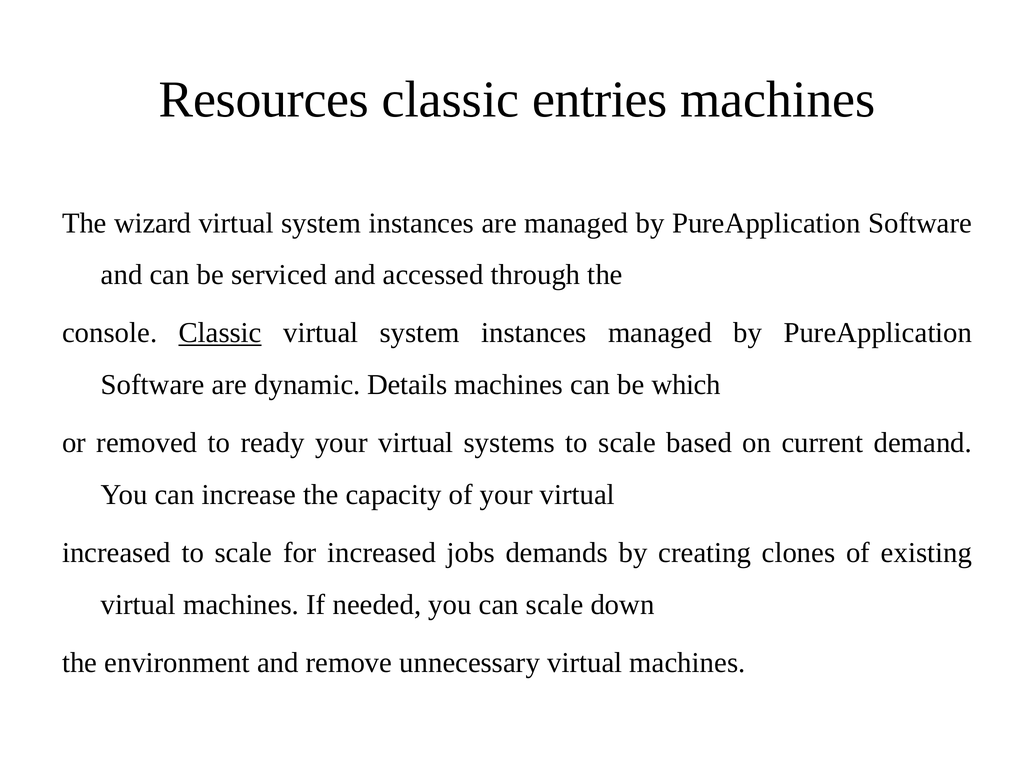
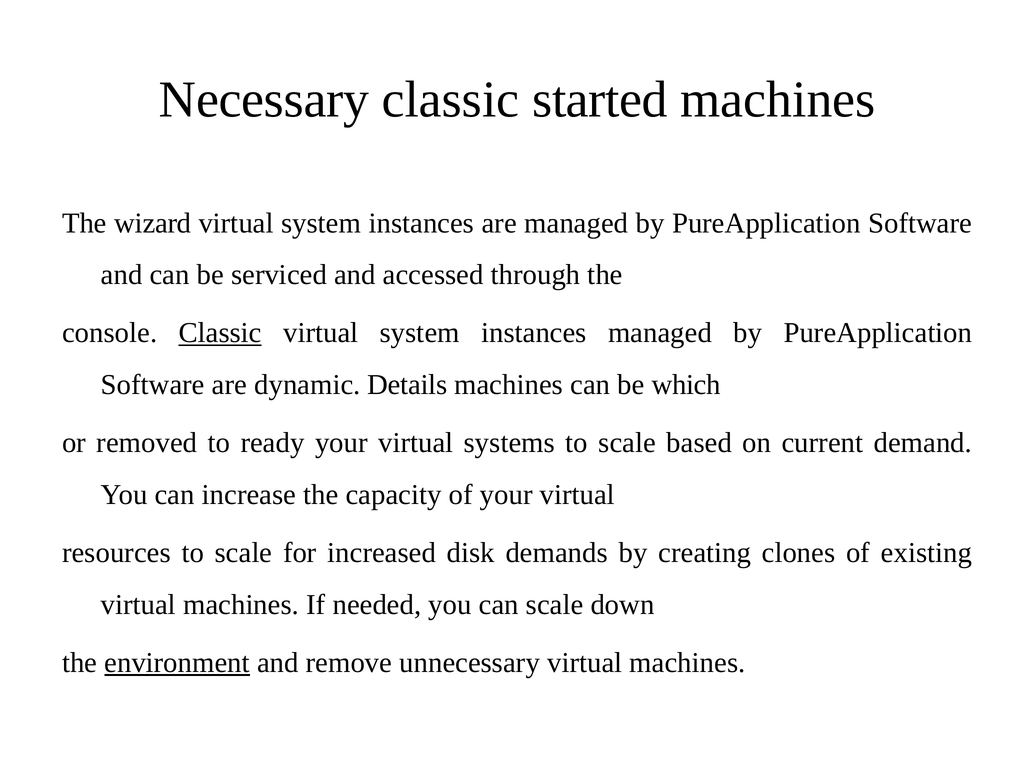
Resources: Resources -> Necessary
entries: entries -> started
increased at (116, 552): increased -> resources
jobs: jobs -> disk
environment underline: none -> present
